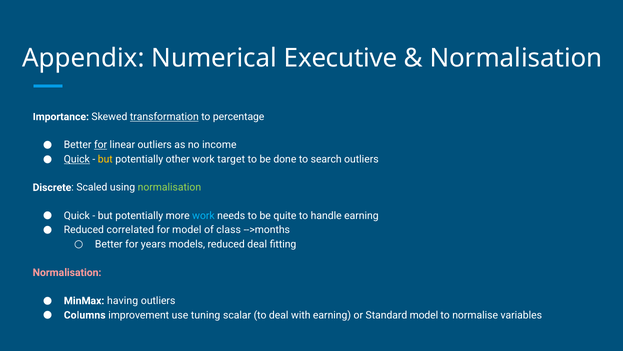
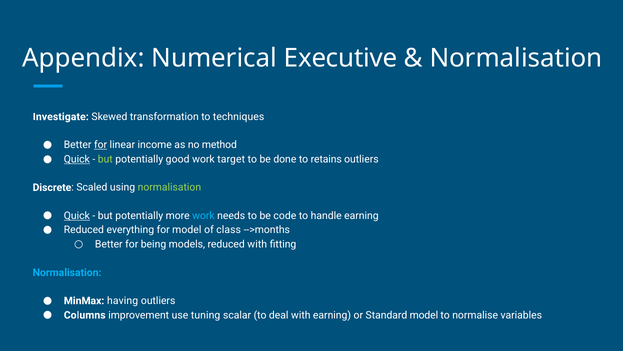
Importance: Importance -> Investigate
transformation underline: present -> none
percentage: percentage -> techniques
linear outliers: outliers -> income
income: income -> method
but at (105, 159) colour: yellow -> light green
other: other -> good
search: search -> retains
Quick at (77, 215) underline: none -> present
quite: quite -> code
correlated: correlated -> everything
years: years -> being
reduced deal: deal -> with
Normalisation at (67, 272) colour: pink -> light blue
